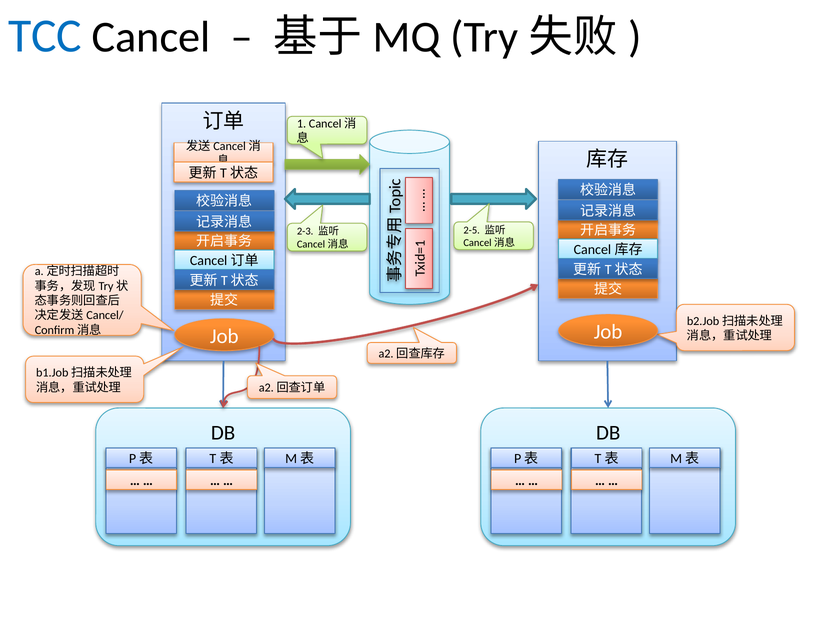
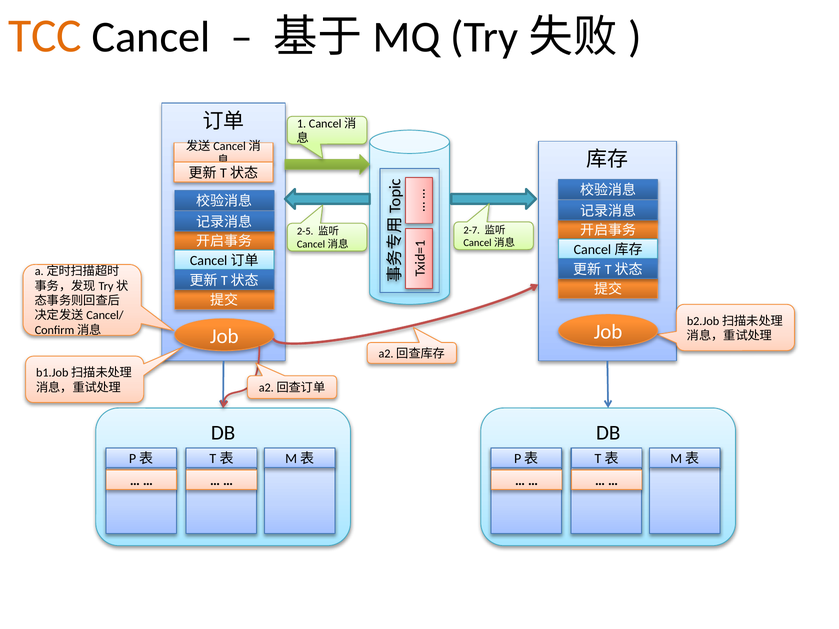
TCC colour: blue -> orange
2-5: 2-5 -> 2-7
2-3: 2-3 -> 2-5
